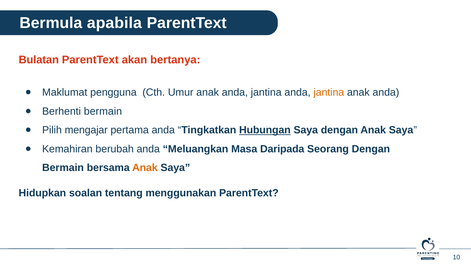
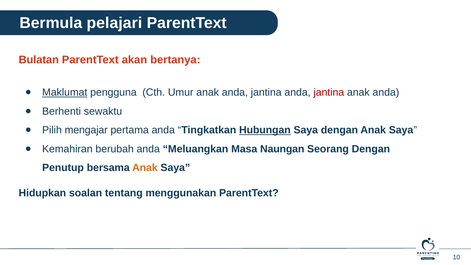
apabila: apabila -> pelajari
Maklumat underline: none -> present
jantina at (329, 92) colour: orange -> red
Berhenti bermain: bermain -> sewaktu
Daripada: Daripada -> Naungan
Bermain at (63, 168): Bermain -> Penutup
